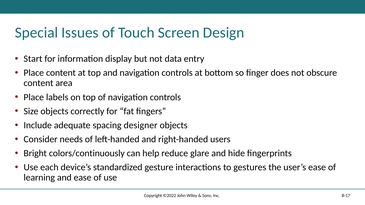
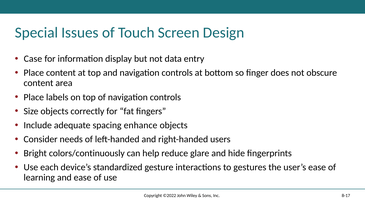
Start: Start -> Case
designer: designer -> enhance
